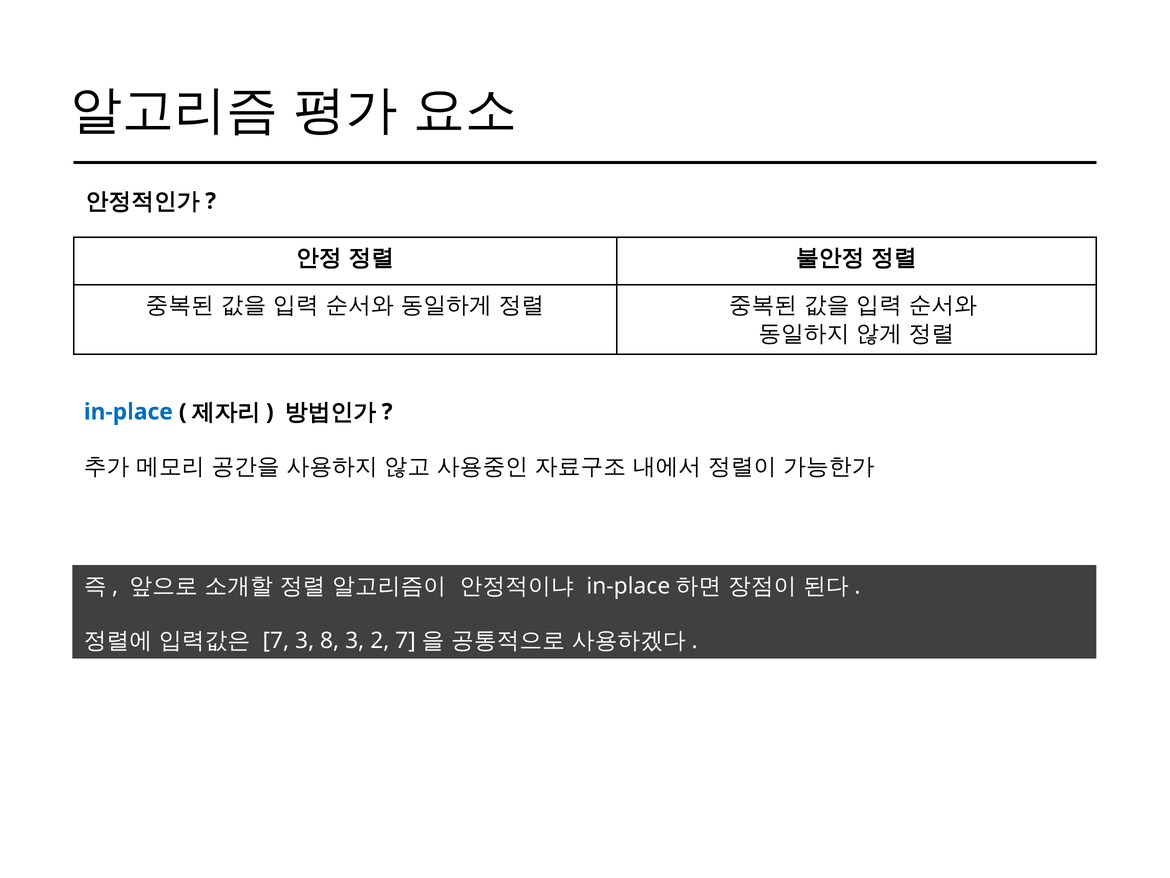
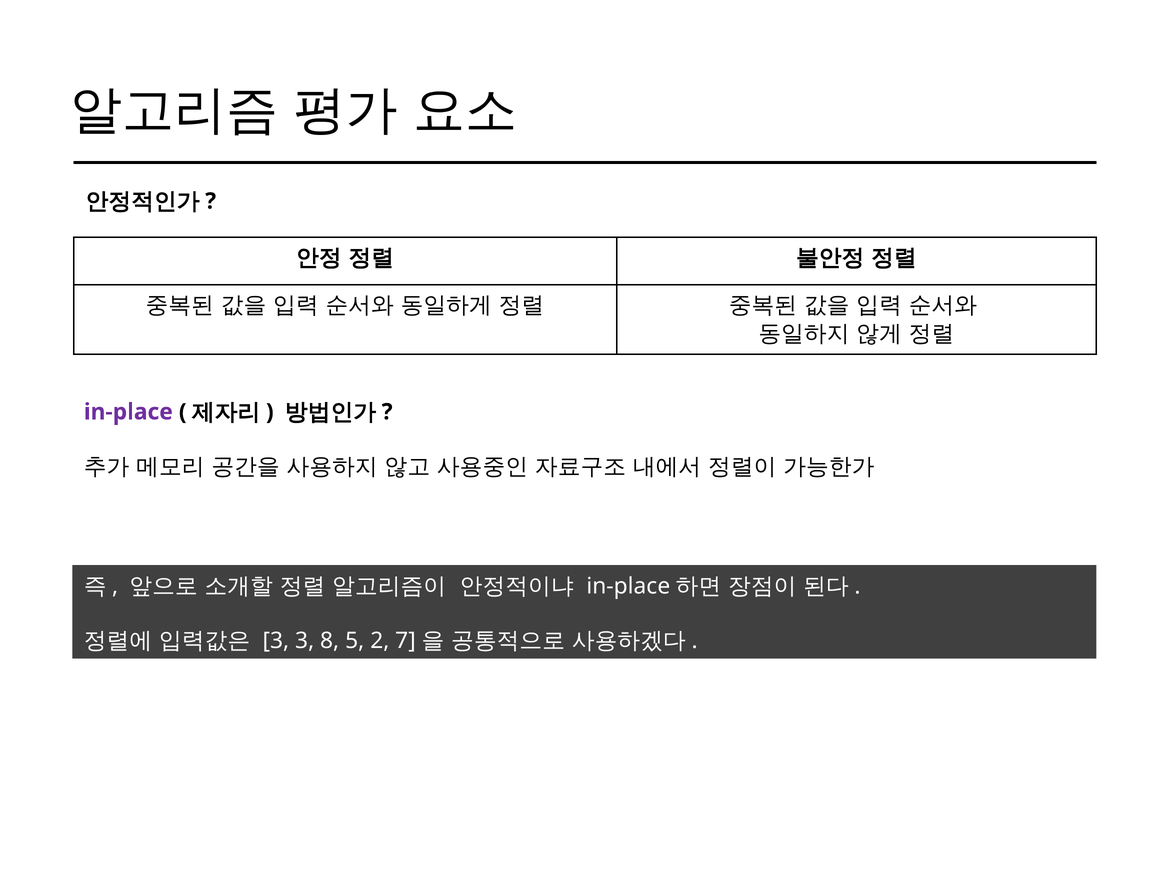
in-place colour: blue -> purple
7 at (276, 640): 7 -> 3
8 3: 3 -> 5
